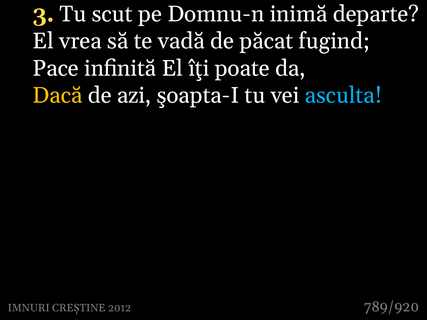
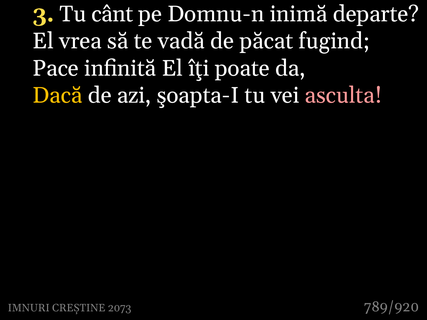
scut: scut -> cânt
asculta colour: light blue -> pink
2012: 2012 -> 2073
